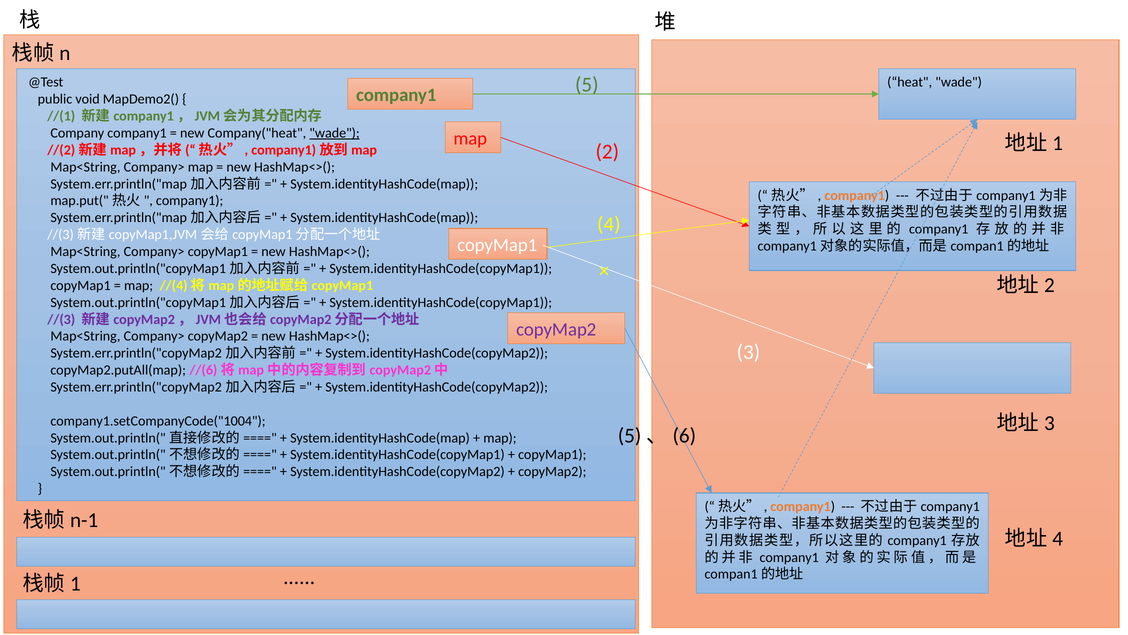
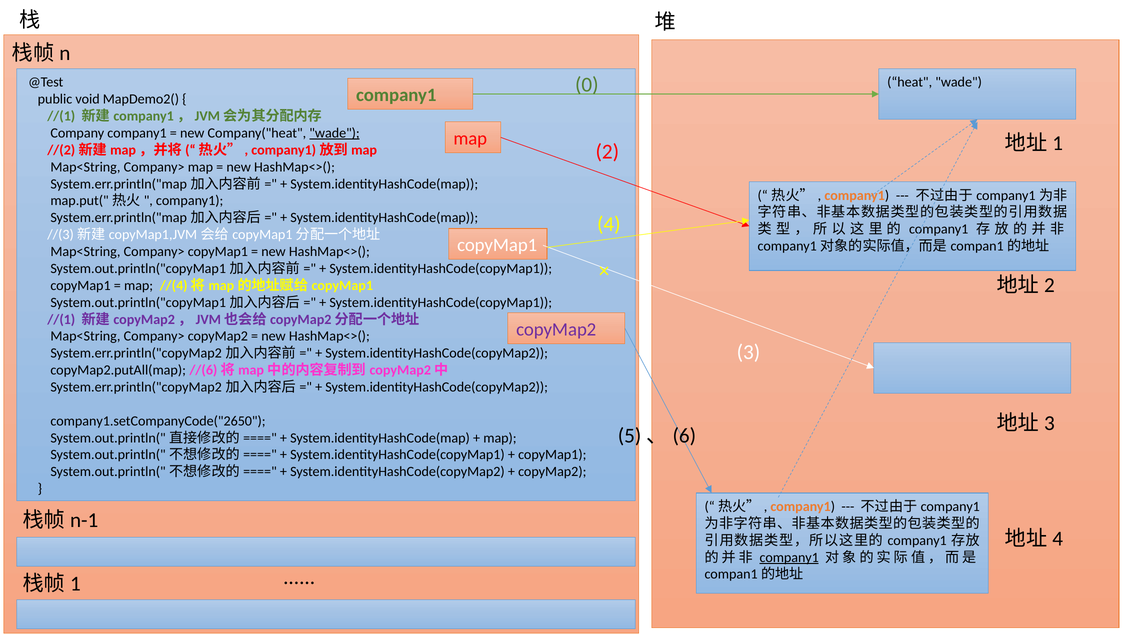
5: 5 -> 0
//(3 at (61, 319): //(3 -> //(1
company1.setCompanyCode("1004: company1.setCompanyCode("1004 -> company1.setCompanyCode("2650
company1 at (789, 557) underline: none -> present
